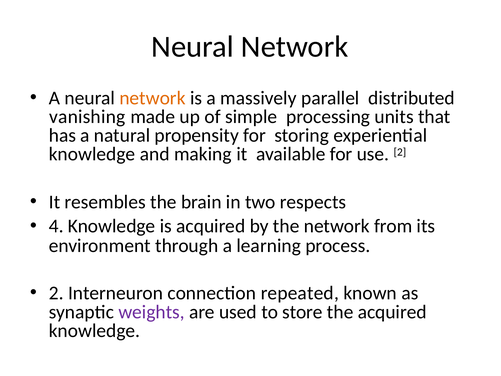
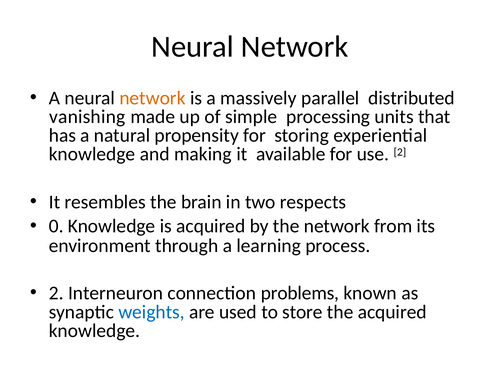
4: 4 -> 0
repeated: repeated -> problems
weights colour: purple -> blue
